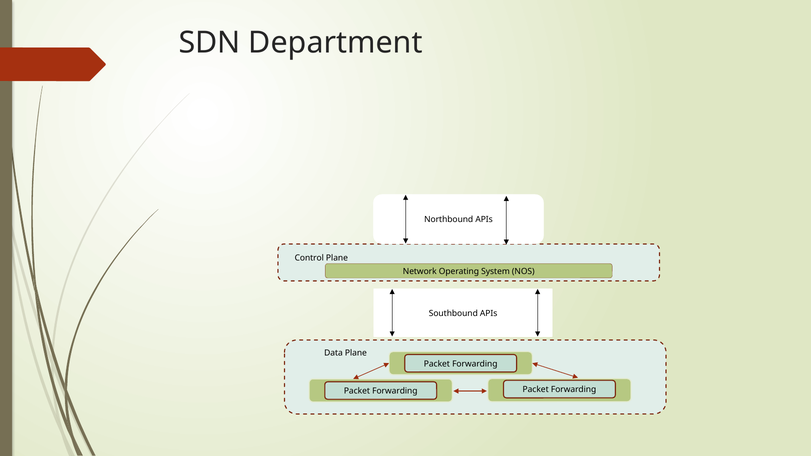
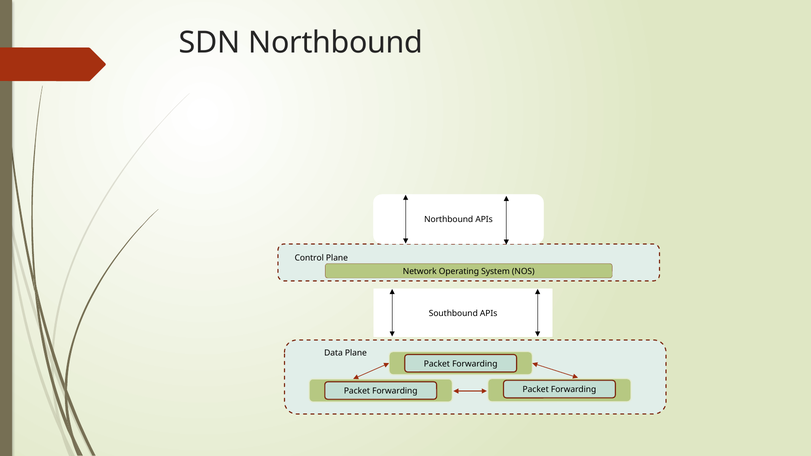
SDN Department: Department -> Northbound
